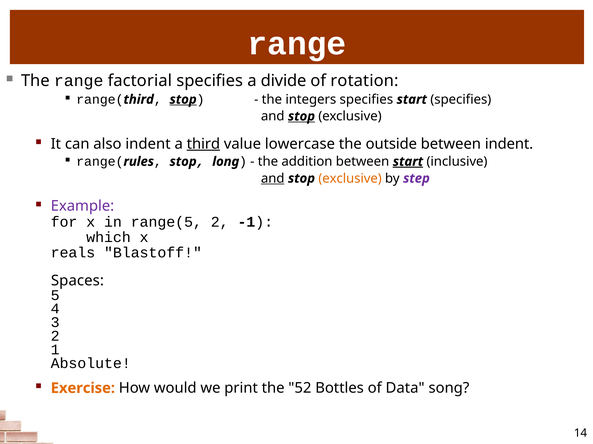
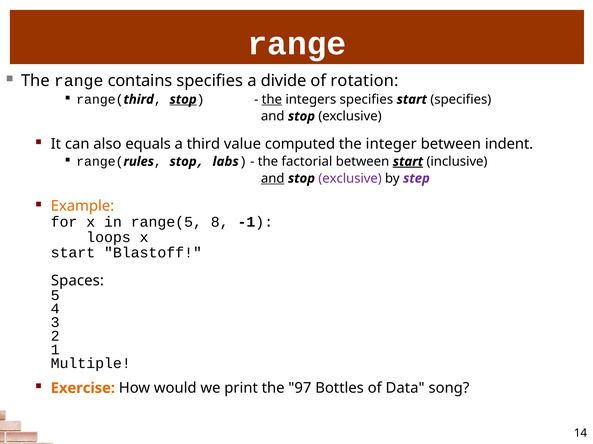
factorial: factorial -> contains
the at (272, 100) underline: none -> present
stop at (302, 116) underline: present -> none
also indent: indent -> equals
third at (203, 144) underline: present -> none
lowercase: lowercase -> computed
outside: outside -> integer
long: long -> labs
addition: addition -> factorial
exclusive at (350, 179) colour: orange -> purple
Example colour: purple -> orange
range(5 2: 2 -> 8
which: which -> loops
reals at (73, 253): reals -> start
Absolute: Absolute -> Multiple
52: 52 -> 97
